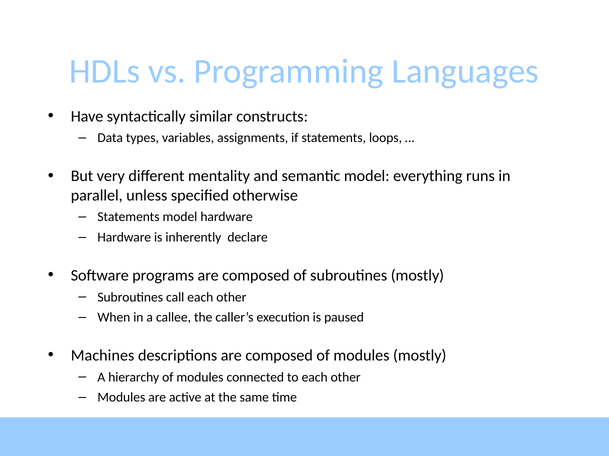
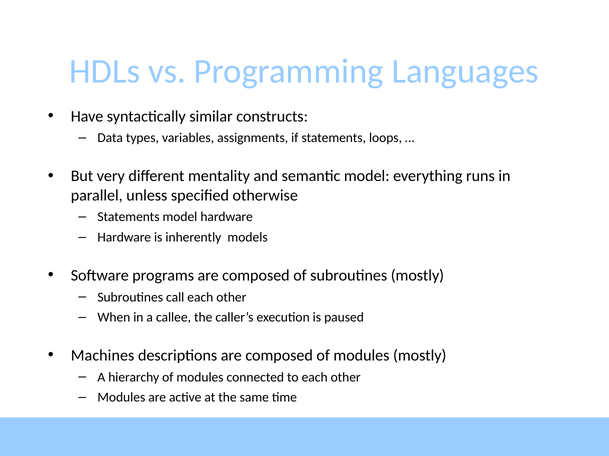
declare: declare -> models
